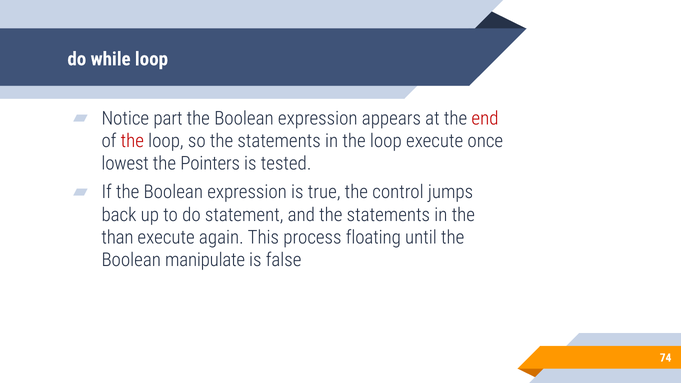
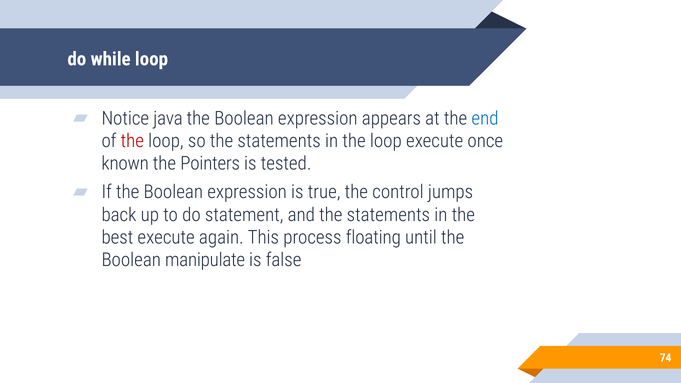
part: part -> java
end colour: red -> blue
lowest: lowest -> known
than: than -> best
